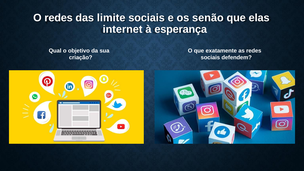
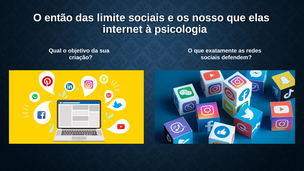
O redes: redes -> então
senão: senão -> nosso
esperança: esperança -> psicologia
